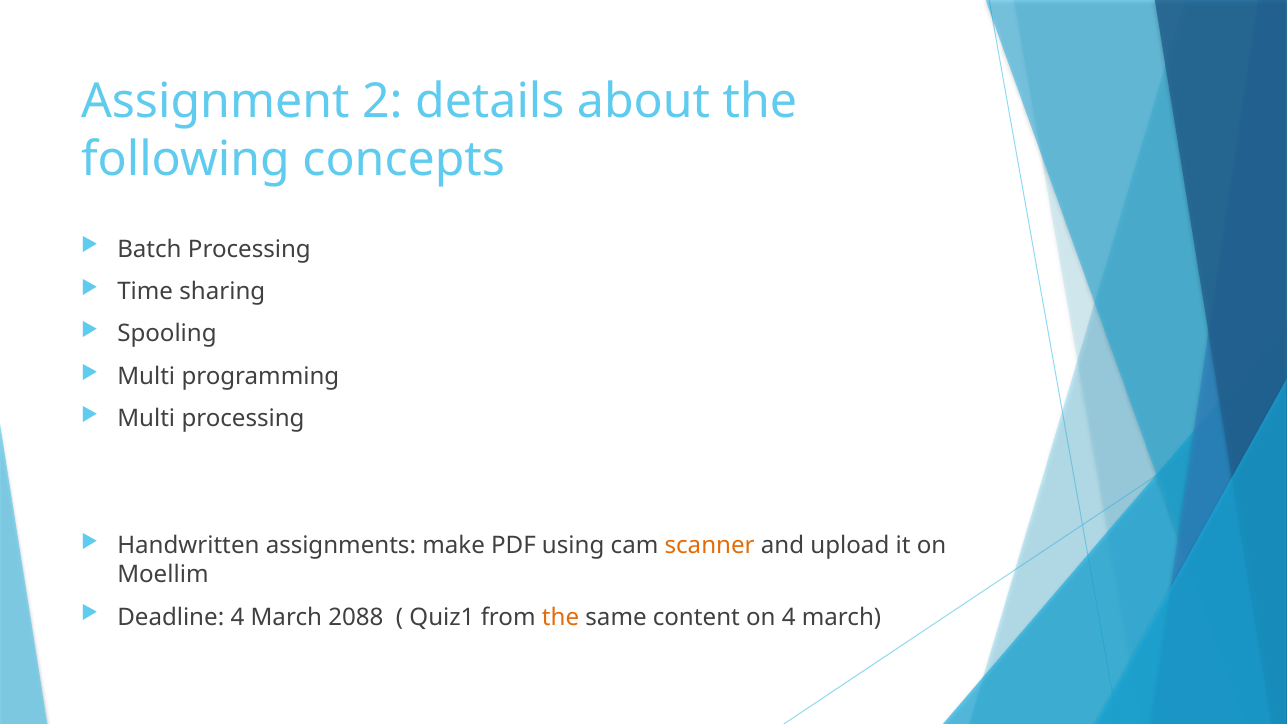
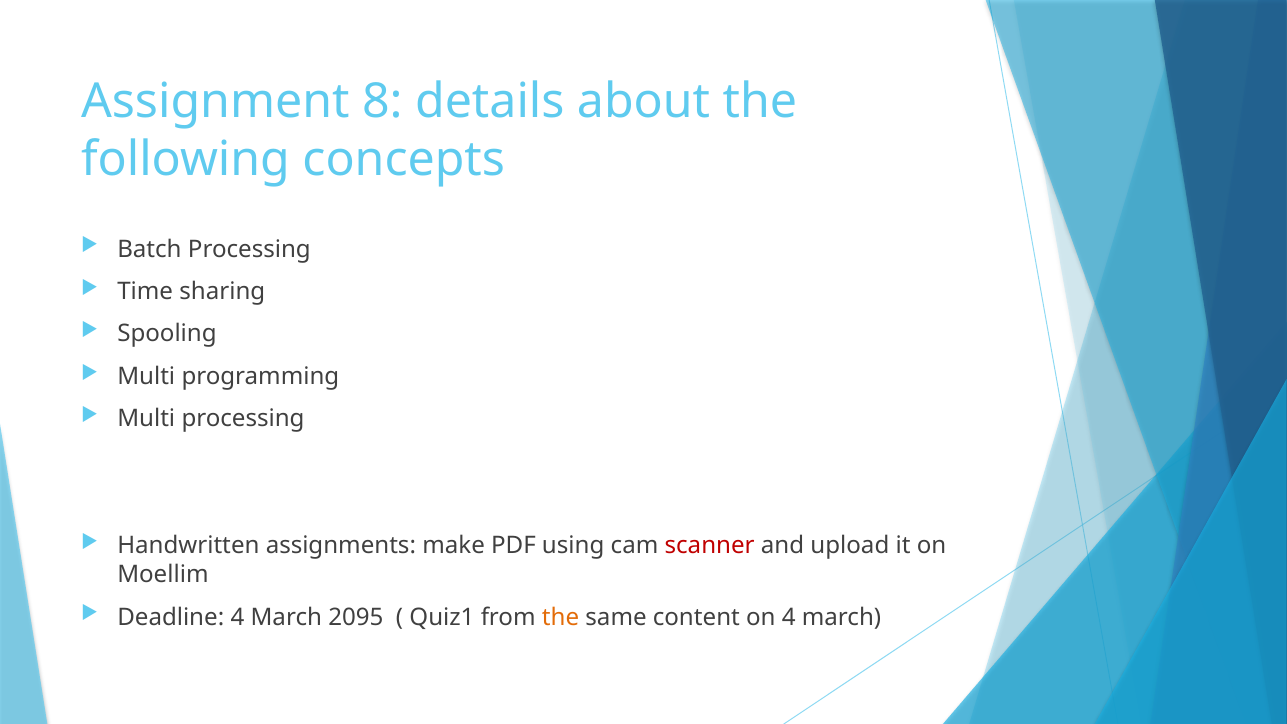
2: 2 -> 8
scanner colour: orange -> red
2088: 2088 -> 2095
